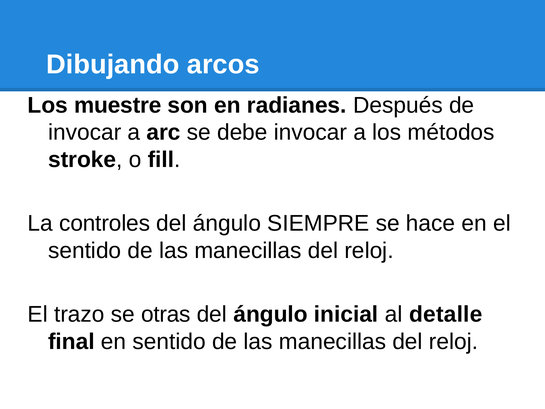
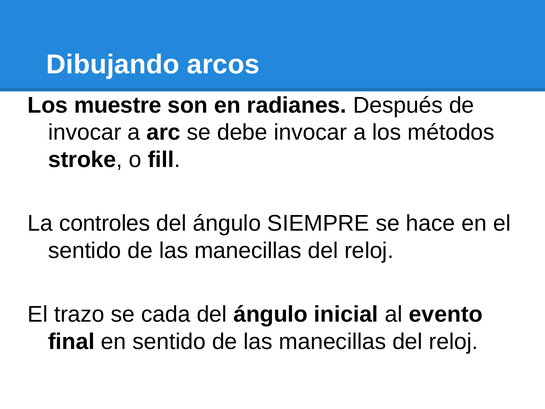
otras: otras -> cada
detalle: detalle -> evento
